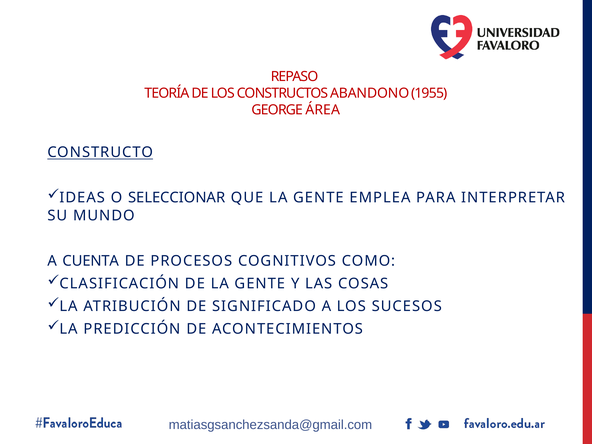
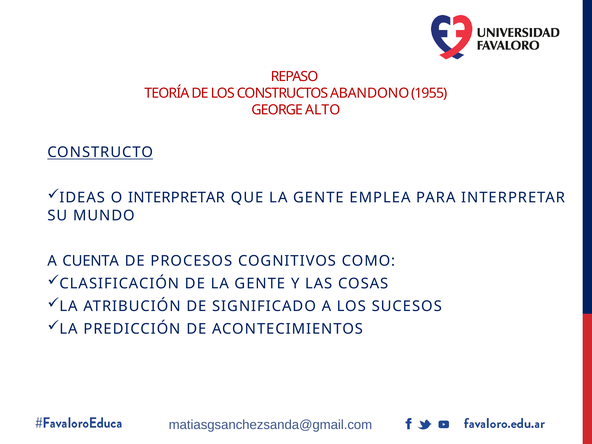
ÁREA: ÁREA -> ALTO
O SELECCIONAR: SELECCIONAR -> INTERPRETAR
